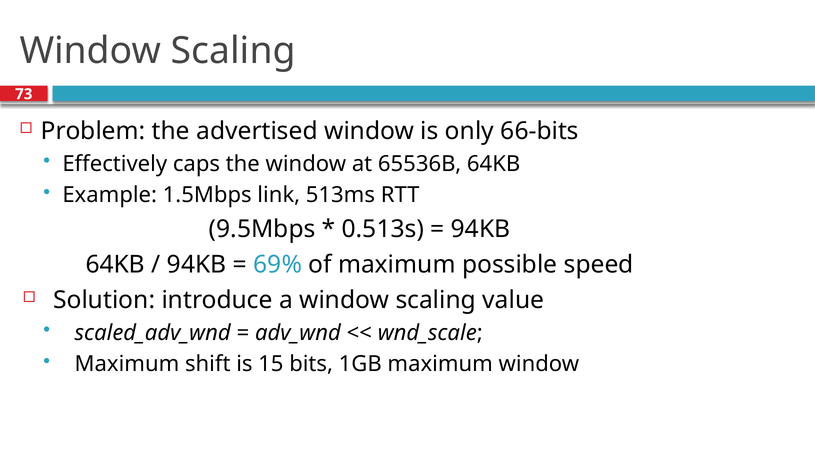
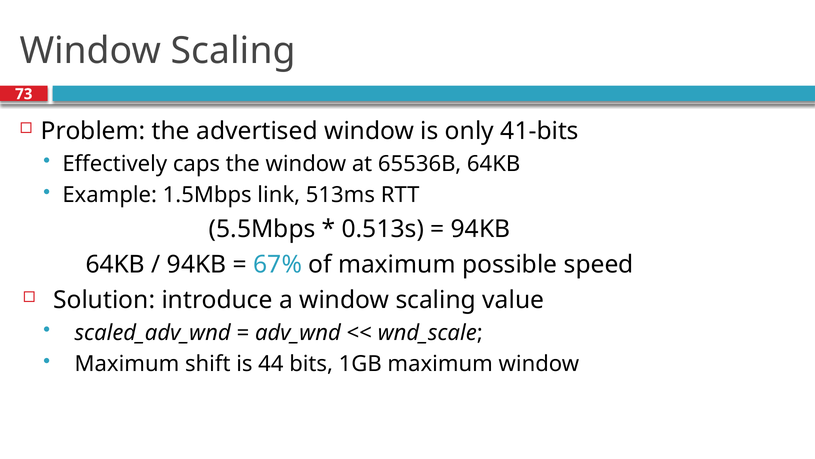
66-bits: 66-bits -> 41-bits
9.5Mbps: 9.5Mbps -> 5.5Mbps
69%: 69% -> 67%
15: 15 -> 44
